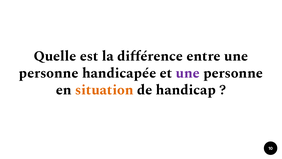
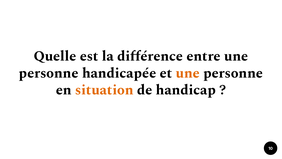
une at (188, 73) colour: purple -> orange
